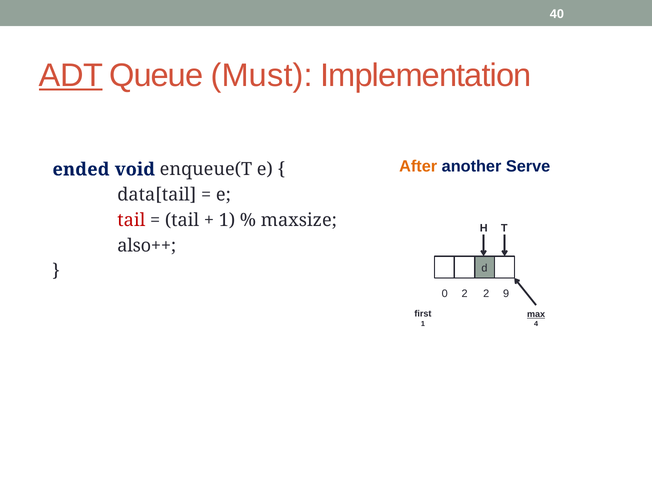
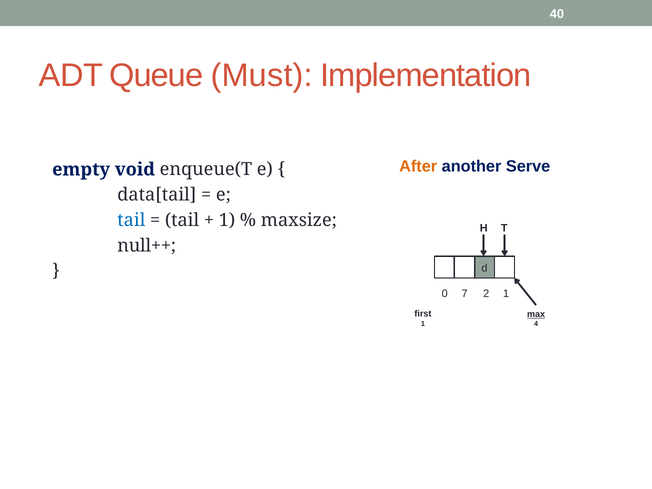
ADT underline: present -> none
ended: ended -> empty
tail at (131, 220) colour: red -> blue
also++: also++ -> null++
0 2: 2 -> 7
2 9: 9 -> 1
